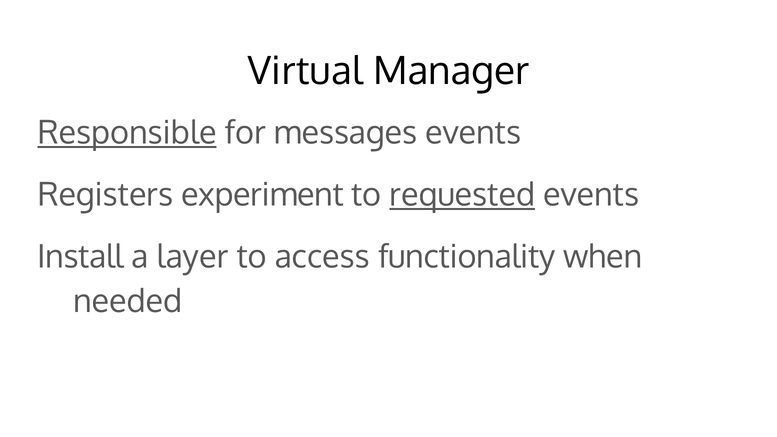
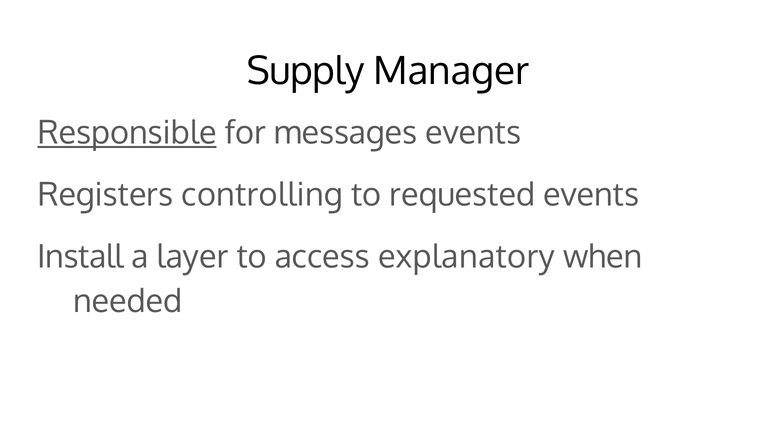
Virtual: Virtual -> Supply
experiment: experiment -> controlling
requested underline: present -> none
functionality: functionality -> explanatory
